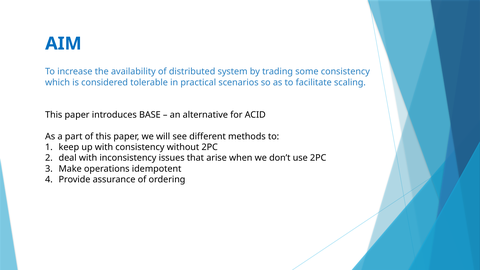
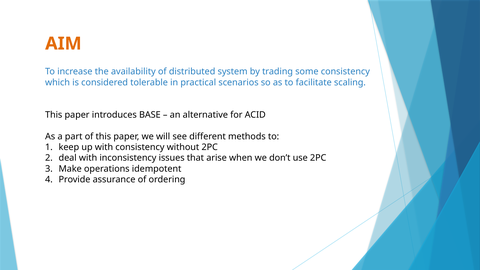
AIM colour: blue -> orange
